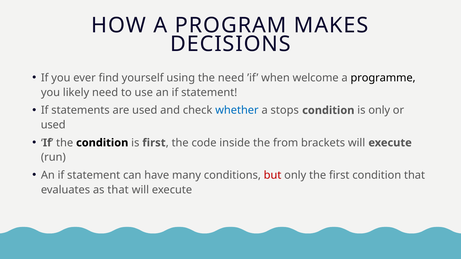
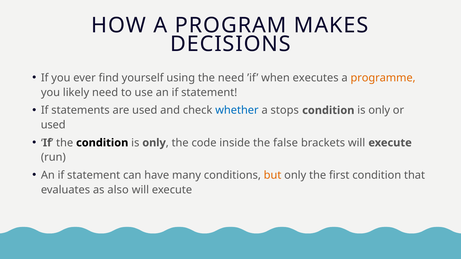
welcome: welcome -> executes
programme colour: black -> orange
first at (154, 143): first -> only
from: from -> false
but colour: red -> orange
as that: that -> also
